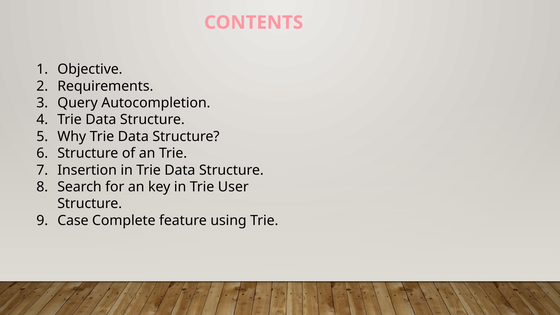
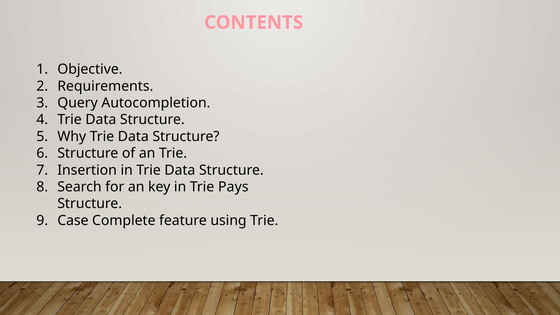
User: User -> Pays
